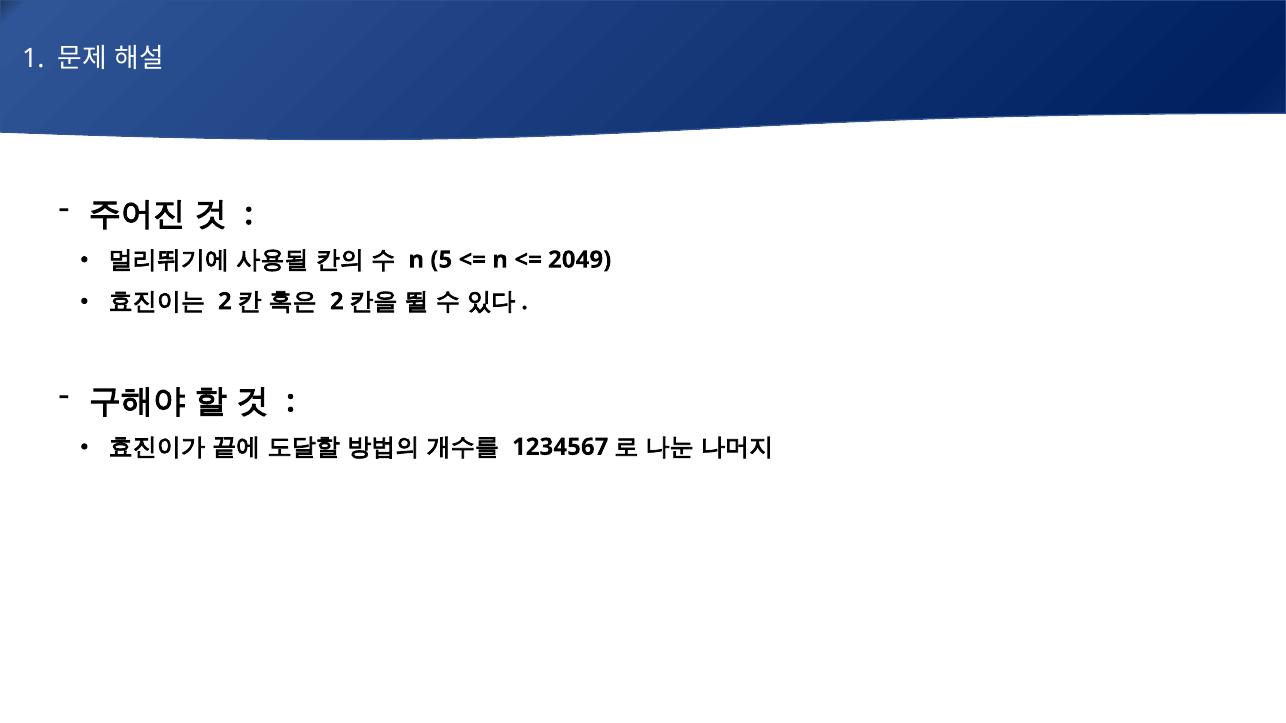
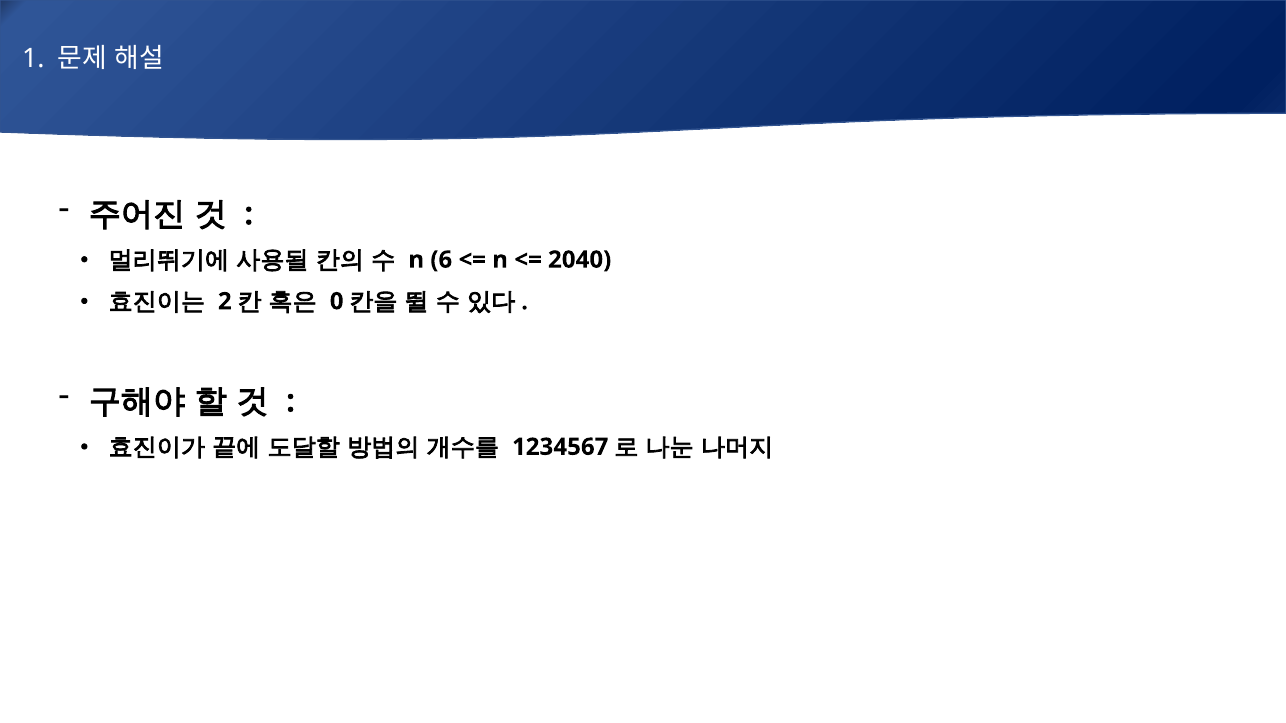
5: 5 -> 6
2049: 2049 -> 2040
2 at (337, 302): 2 -> 0
